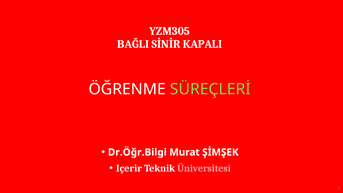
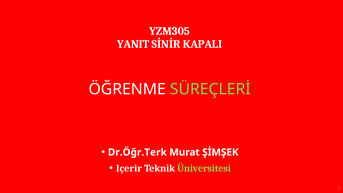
BAĞLI: BAĞLI -> YANIT
Dr.Öğr.Bilgi: Dr.Öğr.Bilgi -> Dr.Öğr.Terk
Üniversitesi colour: pink -> light green
